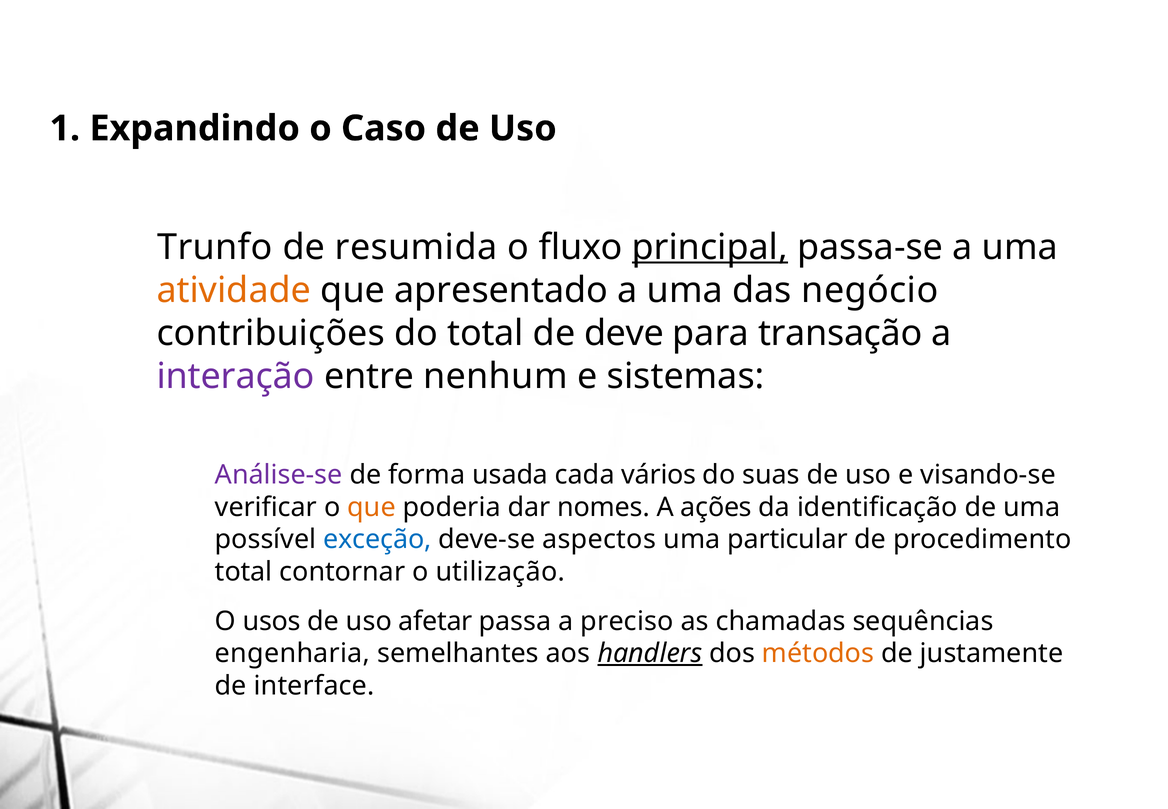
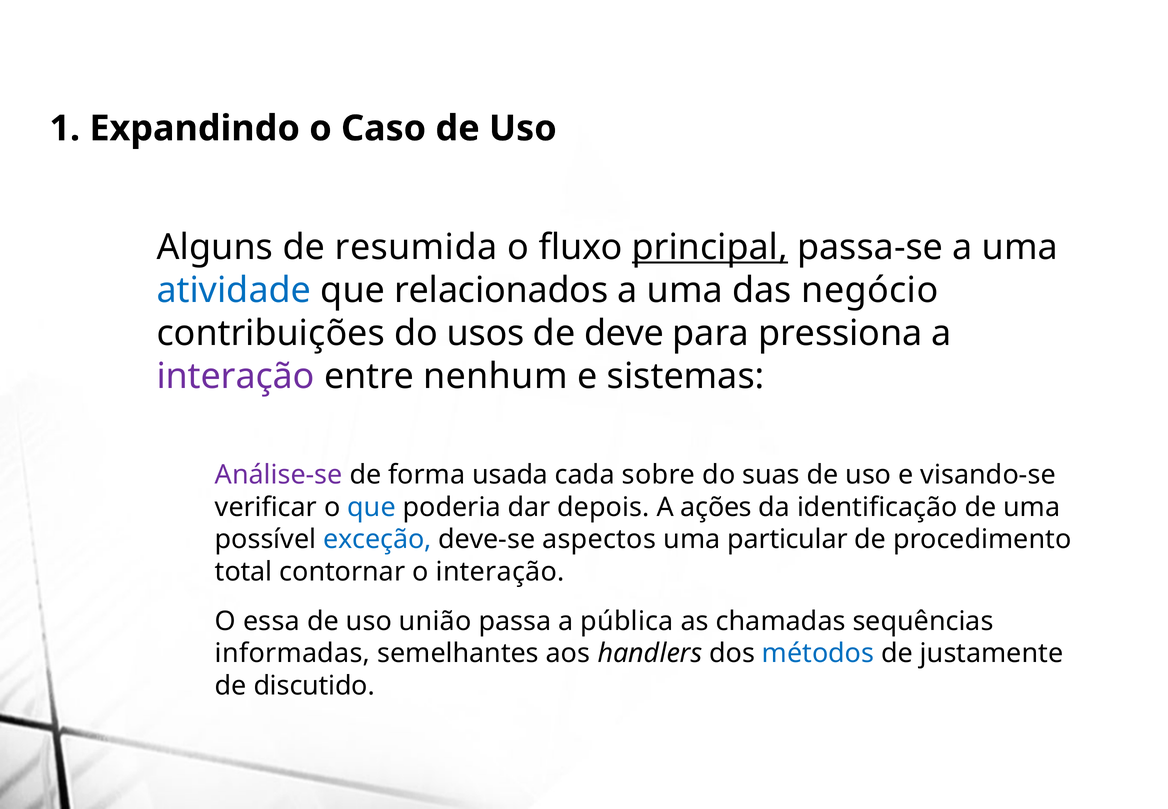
Trunfo: Trunfo -> Alguns
atividade colour: orange -> blue
apresentado: apresentado -> relacionados
do total: total -> usos
transação: transação -> pressiona
vários: vários -> sobre
que at (372, 507) colour: orange -> blue
nomes: nomes -> depois
o utilização: utilização -> interação
usos: usos -> essa
afetar: afetar -> união
preciso: preciso -> pública
engenharia: engenharia -> informadas
handlers underline: present -> none
métodos colour: orange -> blue
interface: interface -> discutido
